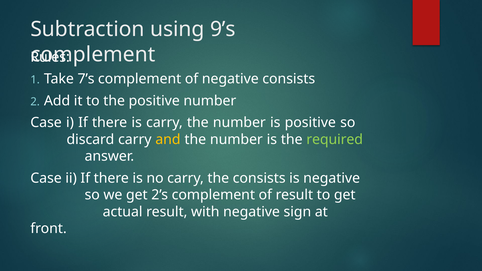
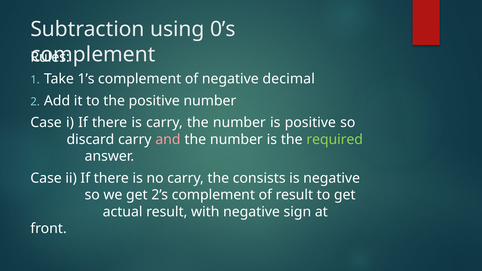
9’s: 9’s -> 0’s
7’s: 7’s -> 1’s
negative consists: consists -> decimal
and colour: yellow -> pink
